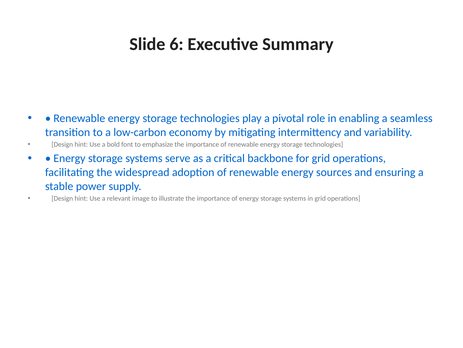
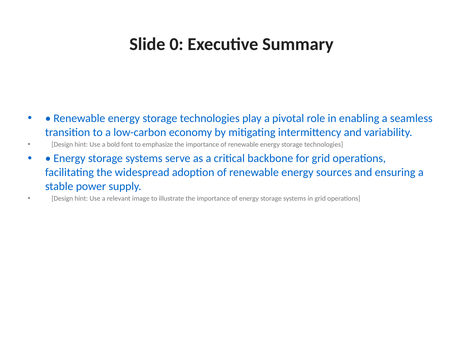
6: 6 -> 0
